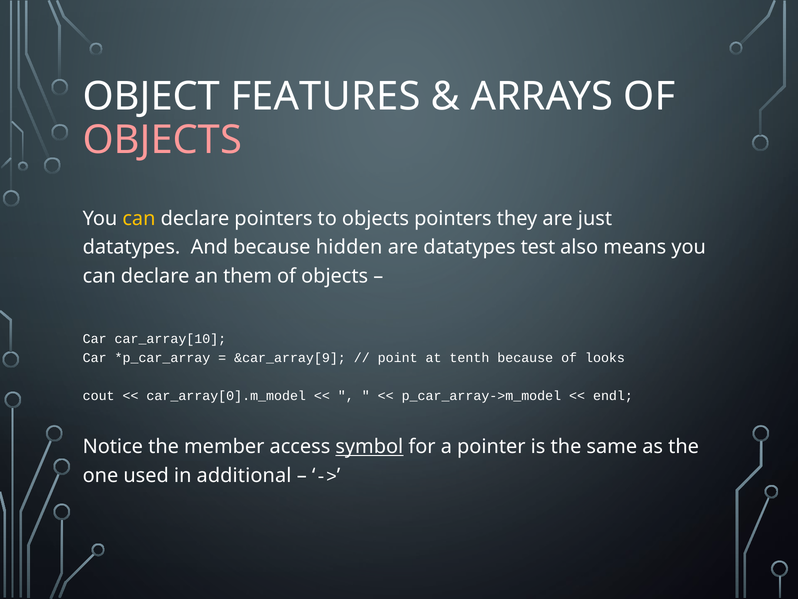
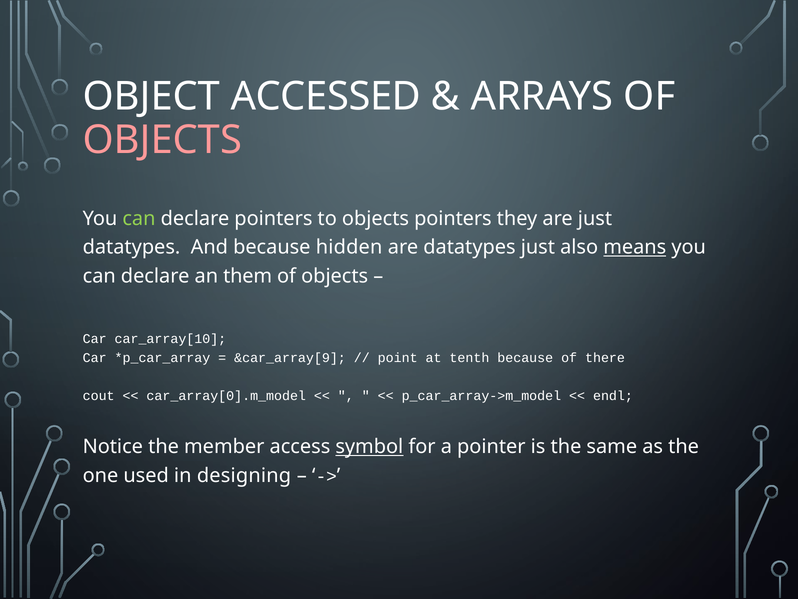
FEATURES: FEATURES -> ACCESSED
can at (139, 218) colour: yellow -> light green
datatypes test: test -> just
means underline: none -> present
looks: looks -> there
additional: additional -> designing
